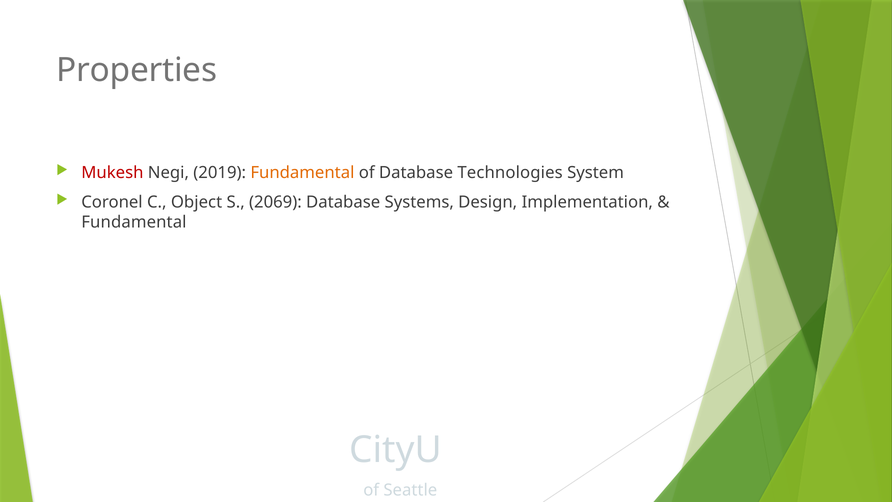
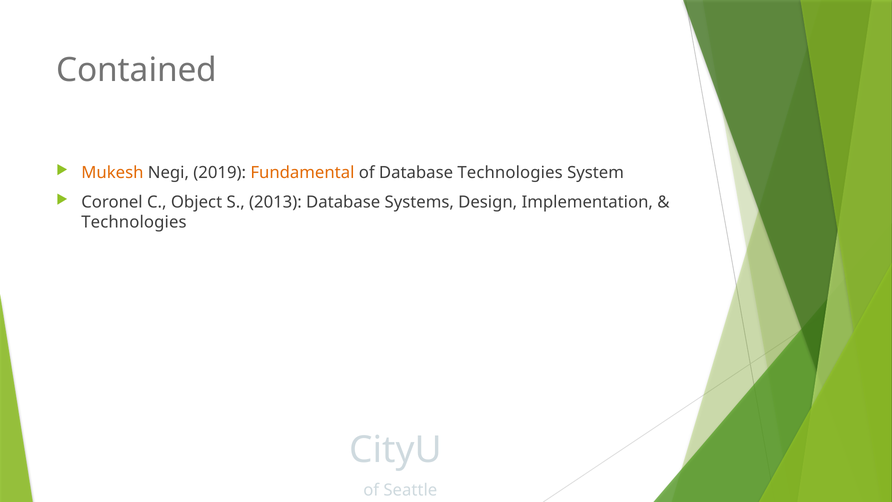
Properties: Properties -> Contained
Mukesh colour: red -> orange
2069: 2069 -> 2013
Fundamental at (134, 222): Fundamental -> Technologies
